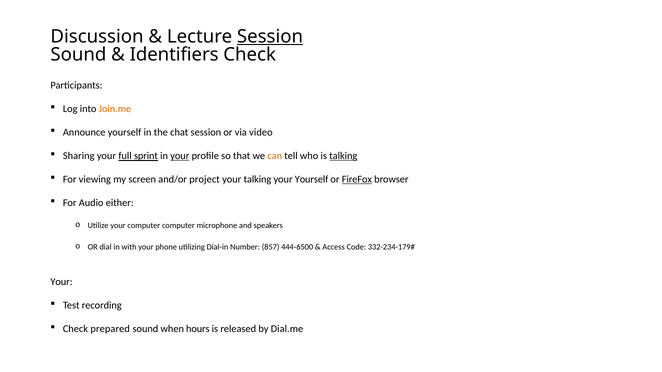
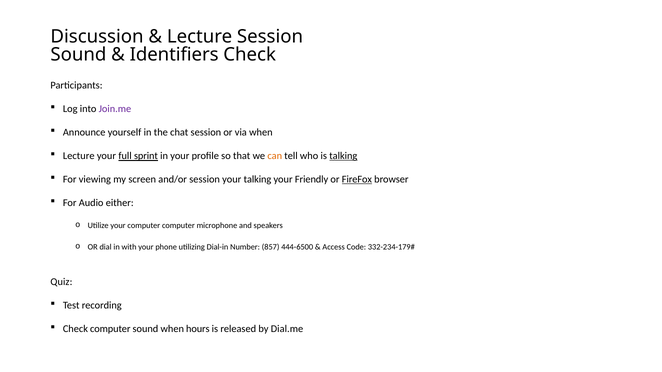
Session at (270, 37) underline: present -> none
Join.me colour: orange -> purple
via video: video -> when
Sharing at (79, 156): Sharing -> Lecture
your at (180, 156) underline: present -> none
and/or project: project -> session
your Yourself: Yourself -> Friendly
Your at (62, 282): Your -> Quiz
Check prepared: prepared -> computer
